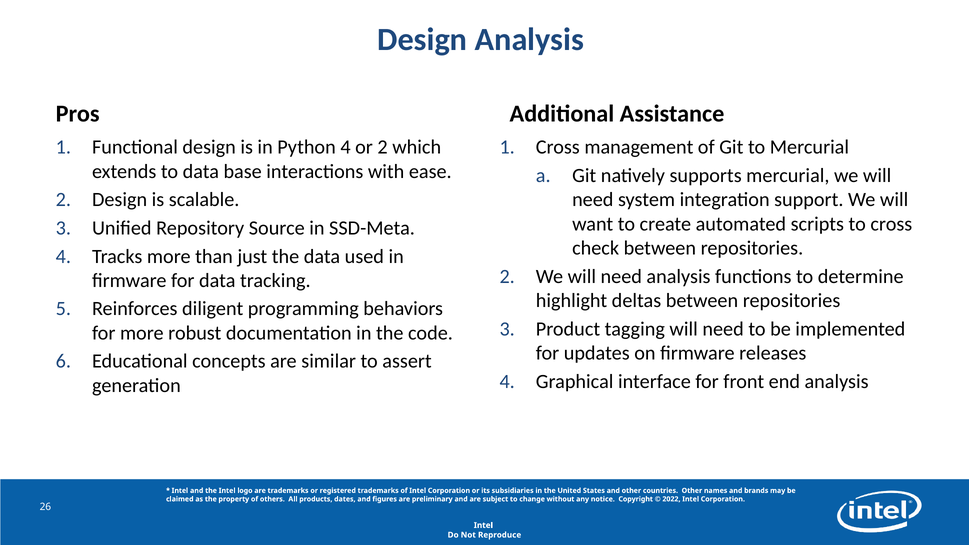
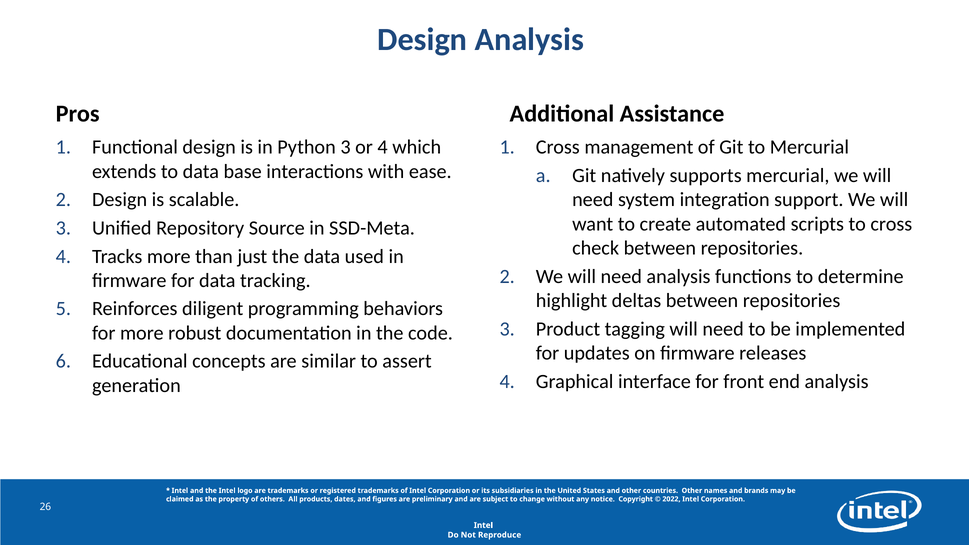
Python 4: 4 -> 3
or 2: 2 -> 4
